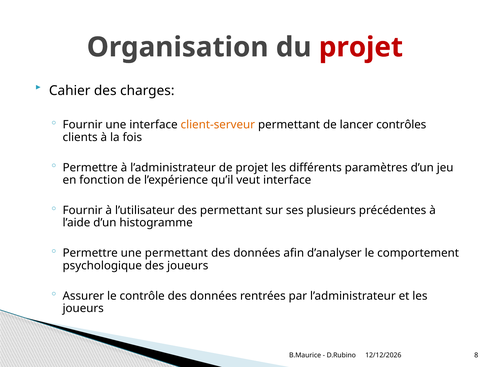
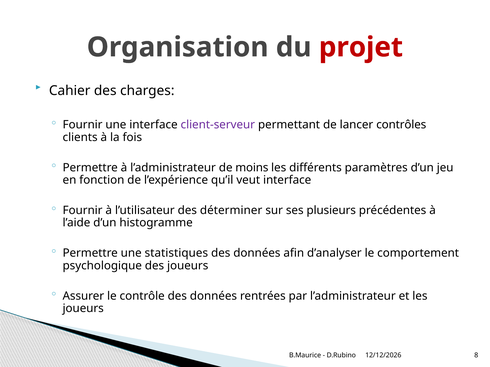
client-serveur colour: orange -> purple
de projet: projet -> moins
des permettant: permettant -> déterminer
une permettant: permettant -> statistiques
